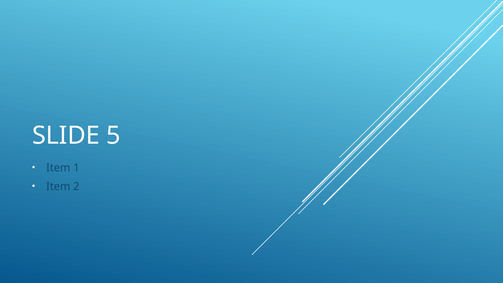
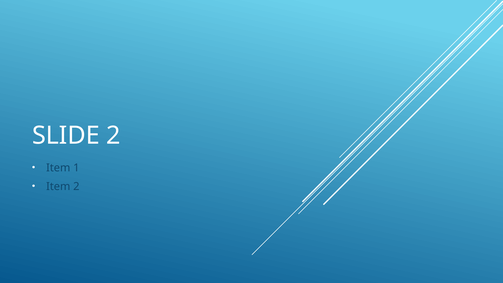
SLIDE 5: 5 -> 2
